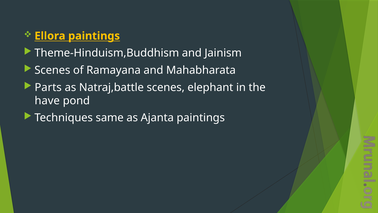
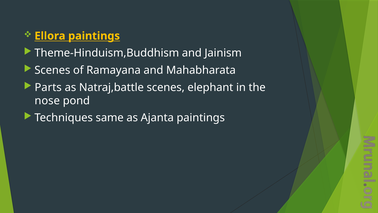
have: have -> nose
